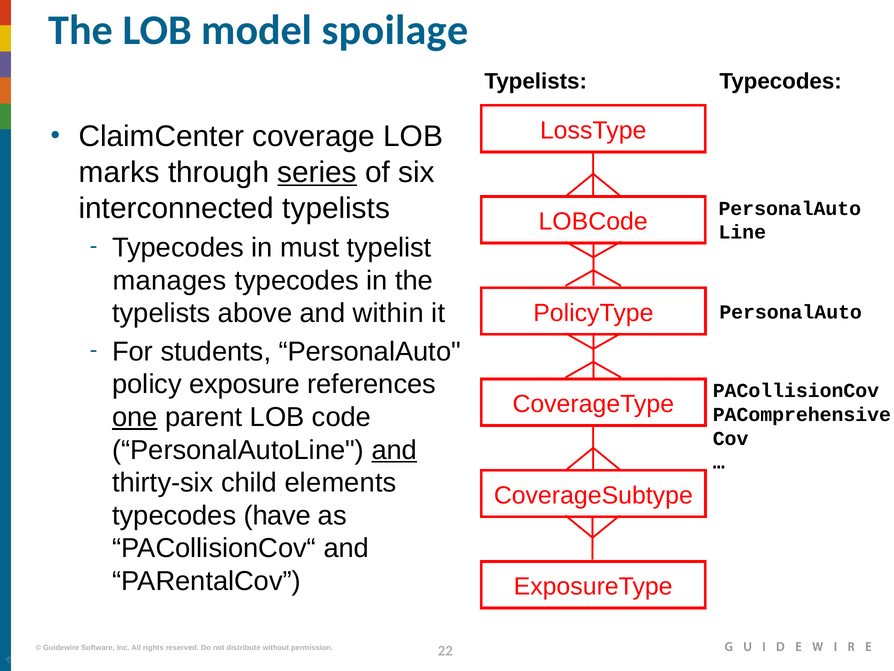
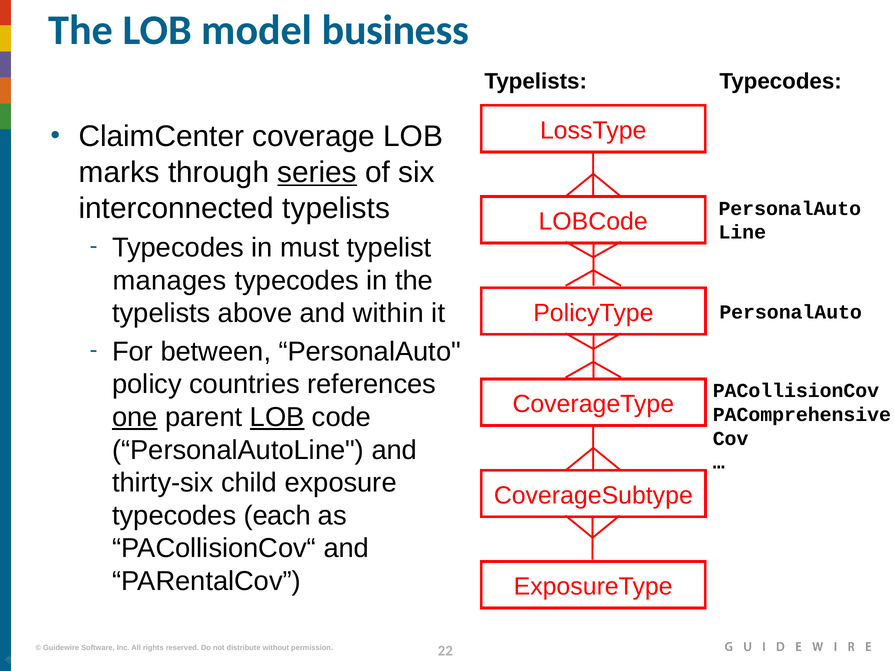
spoilage: spoilage -> business
students: students -> between
exposure: exposure -> countries
LOB at (277, 417) underline: none -> present
and at (394, 450) underline: present -> none
elements: elements -> exposure
have: have -> each
